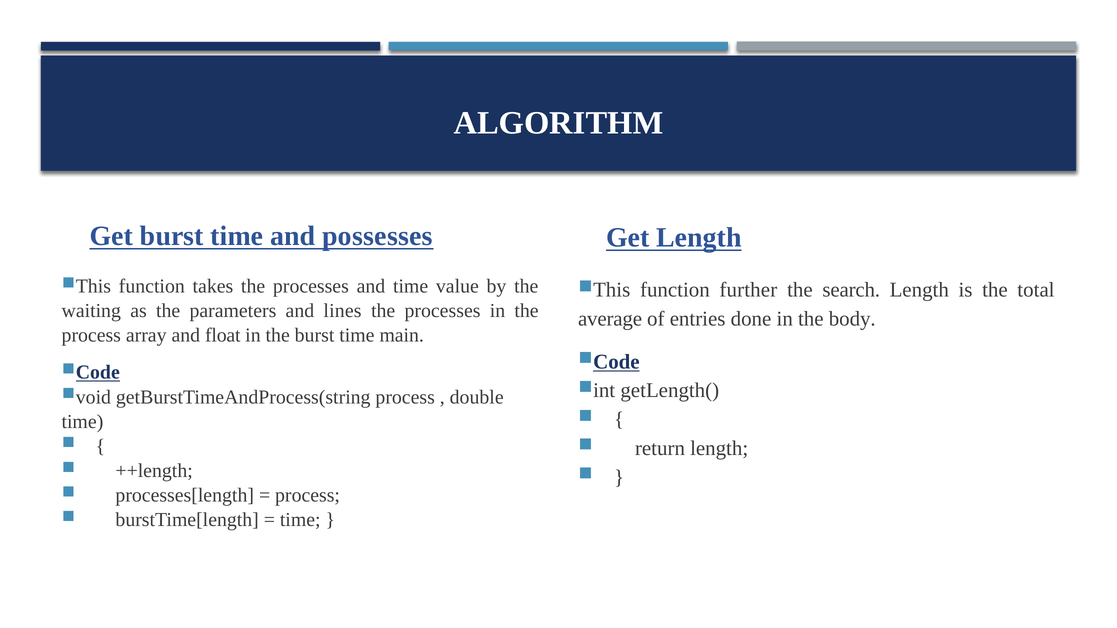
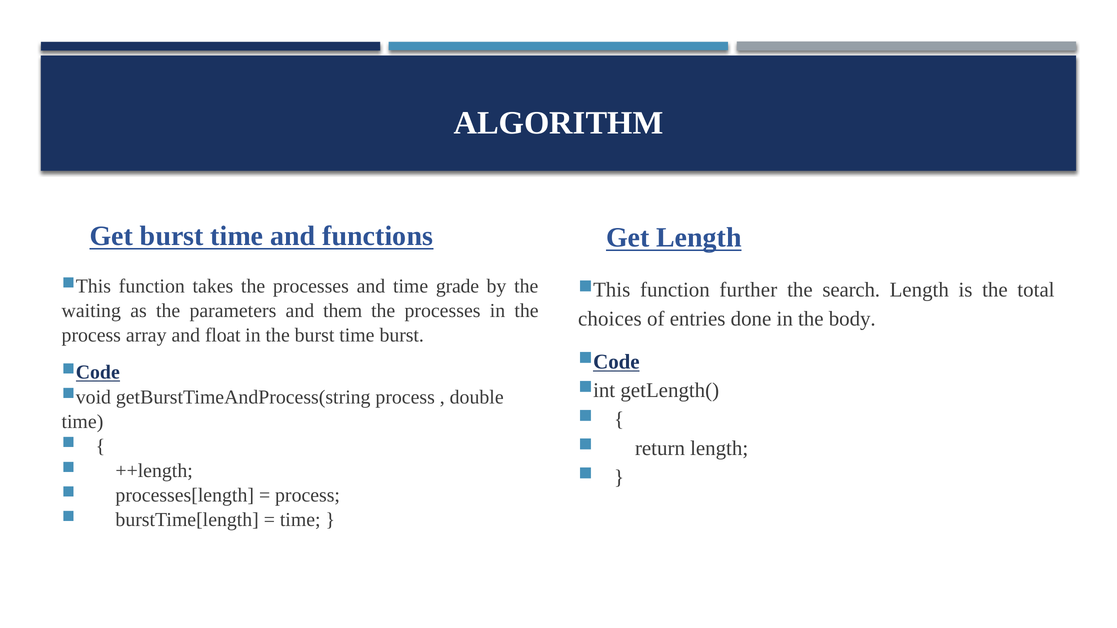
possesses: possesses -> functions
value: value -> grade
lines: lines -> them
average: average -> choices
time main: main -> burst
